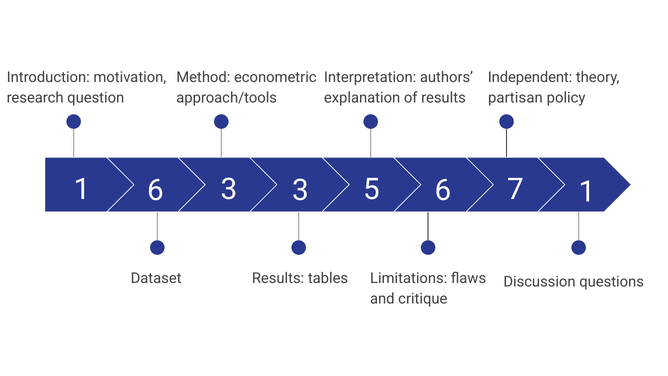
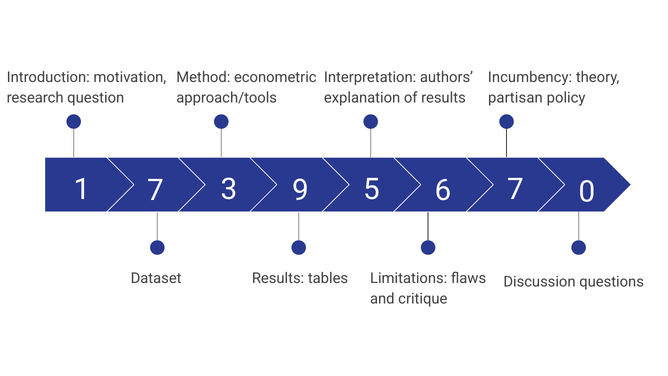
Independent: Independent -> Incumbency
1 6: 6 -> 7
3 3: 3 -> 9
7 1: 1 -> 0
